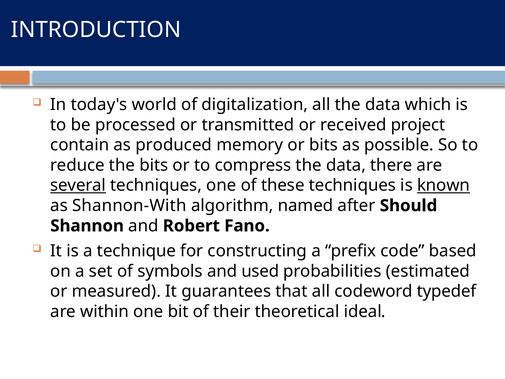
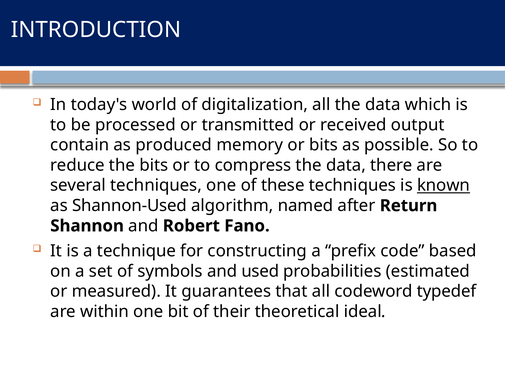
project: project -> output
several underline: present -> none
Shannon-With: Shannon-With -> Shannon-Used
Should: Should -> Return
